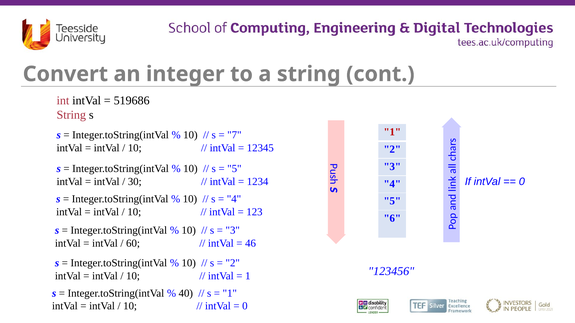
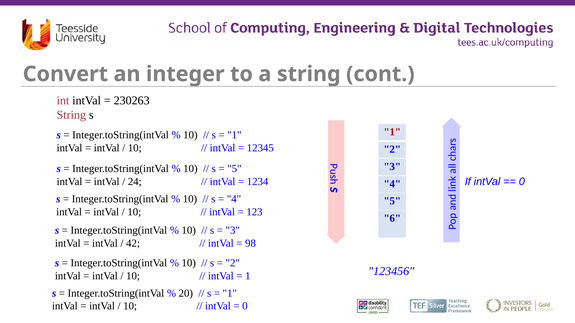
519686: 519686 -> 230263
7 at (234, 135): 7 -> 1
30: 30 -> 24
60: 60 -> 42
46: 46 -> 98
40: 40 -> 20
